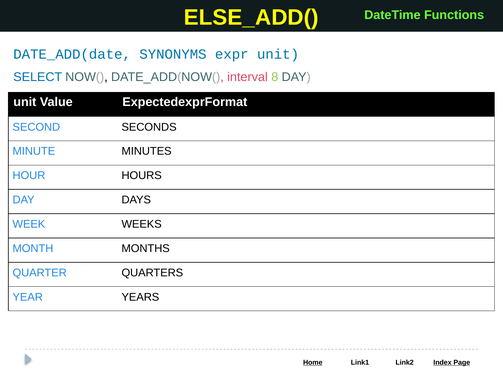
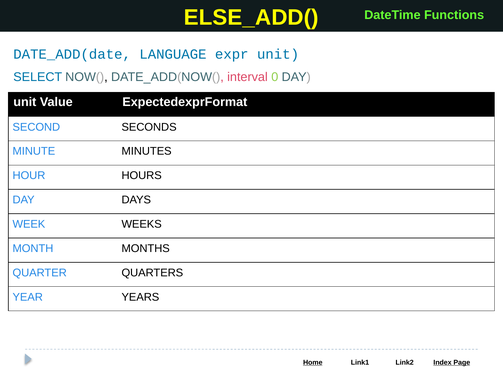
SYNONYMS: SYNONYMS -> LANGUAGE
8: 8 -> 0
